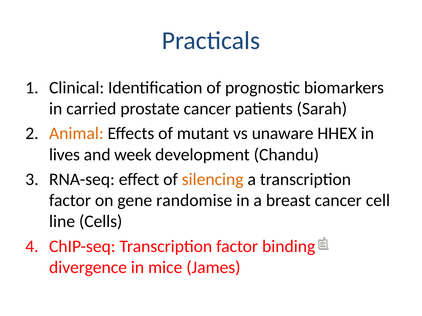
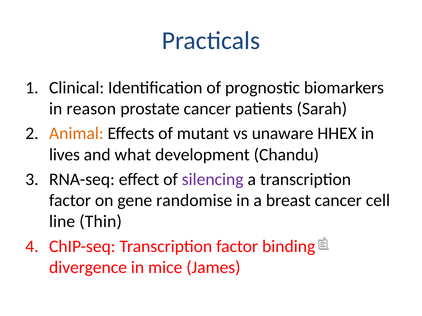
carried: carried -> reason
week: week -> what
silencing colour: orange -> purple
Cells: Cells -> Thin
